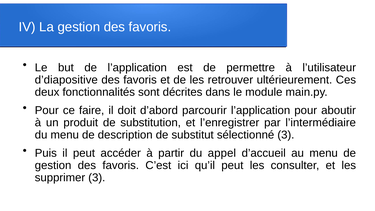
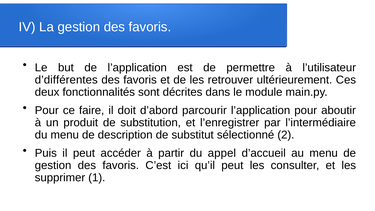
d’diapositive: d’diapositive -> d’différentes
sélectionné 3: 3 -> 2
supprimer 3: 3 -> 1
